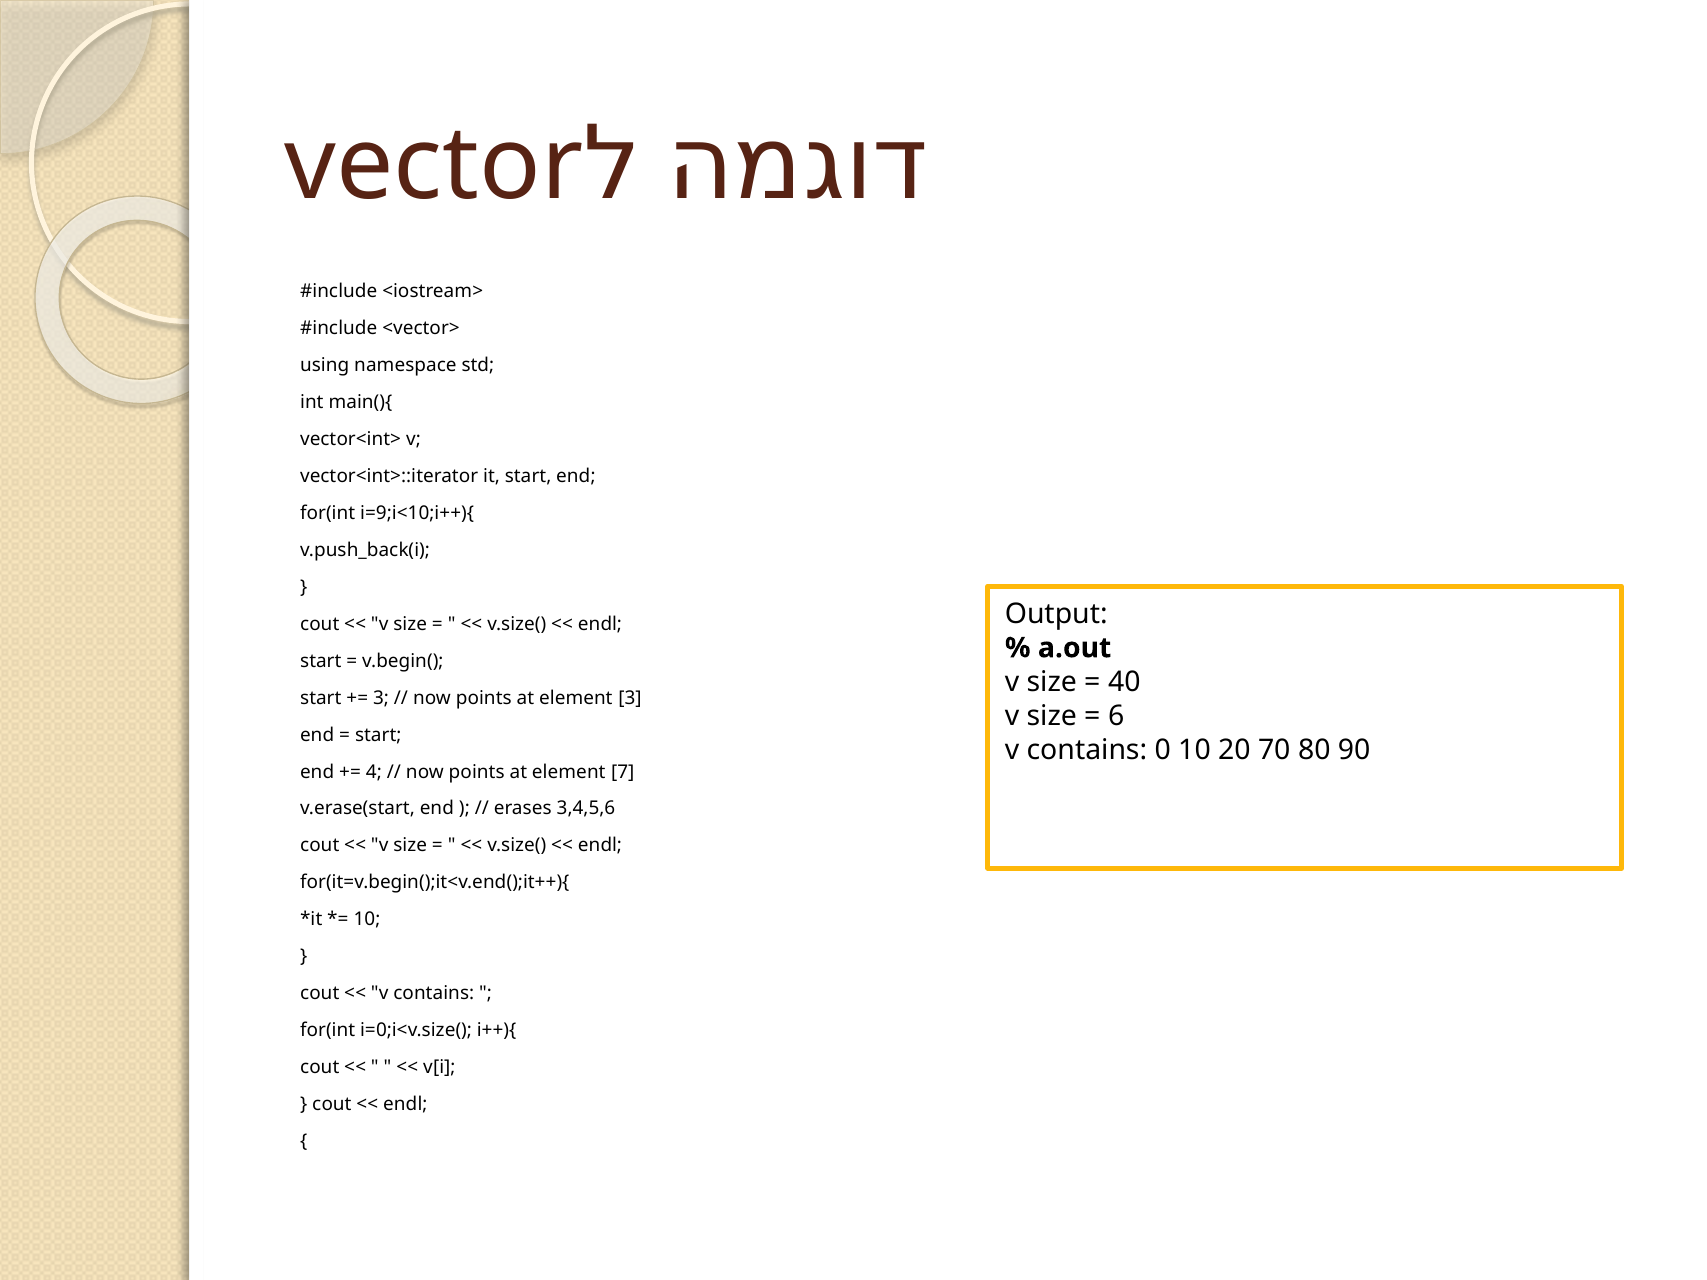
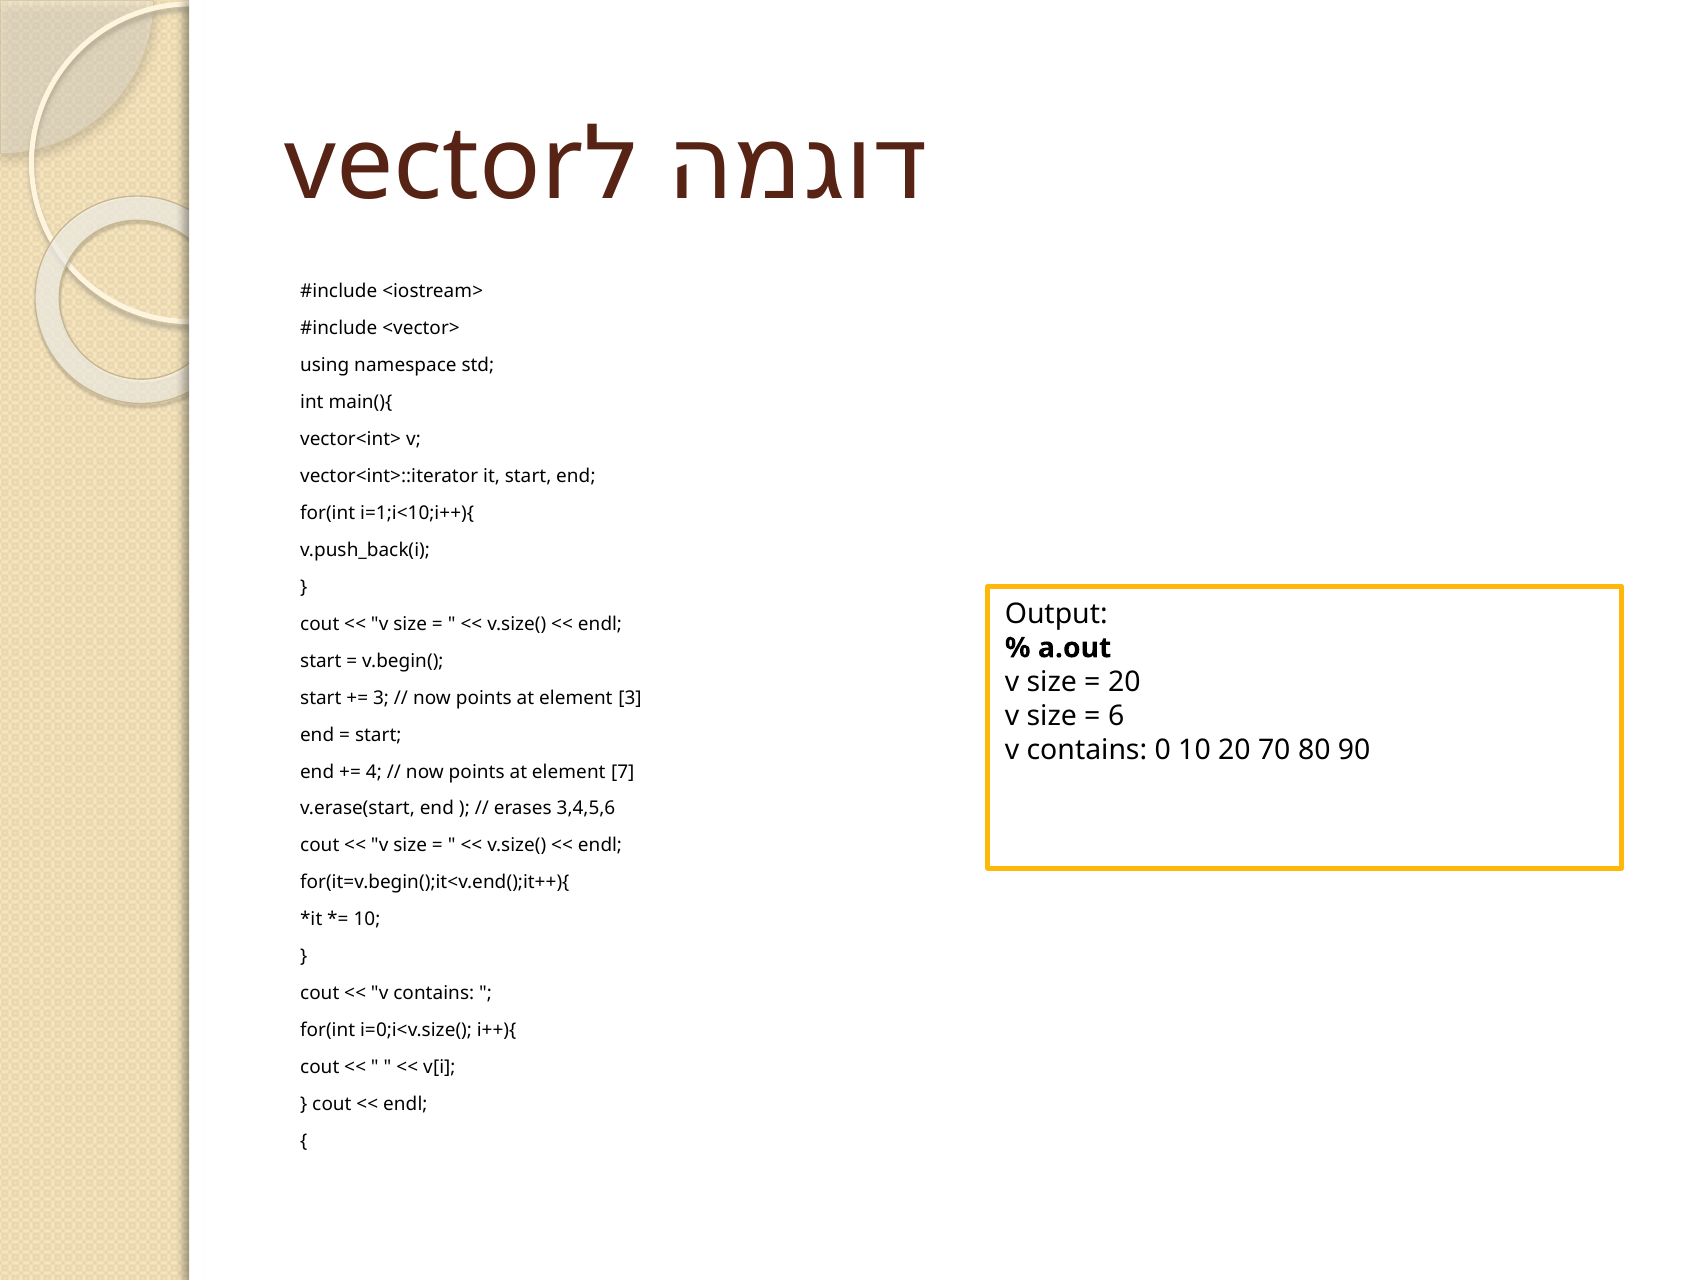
i=9;i<10;i++){: i=9;i<10;i++){ -> i=1;i<10;i++){
40 at (1124, 682): 40 -> 20
